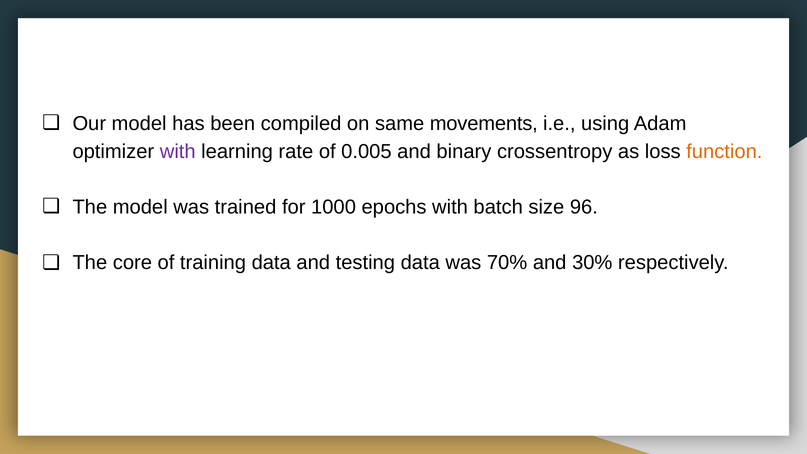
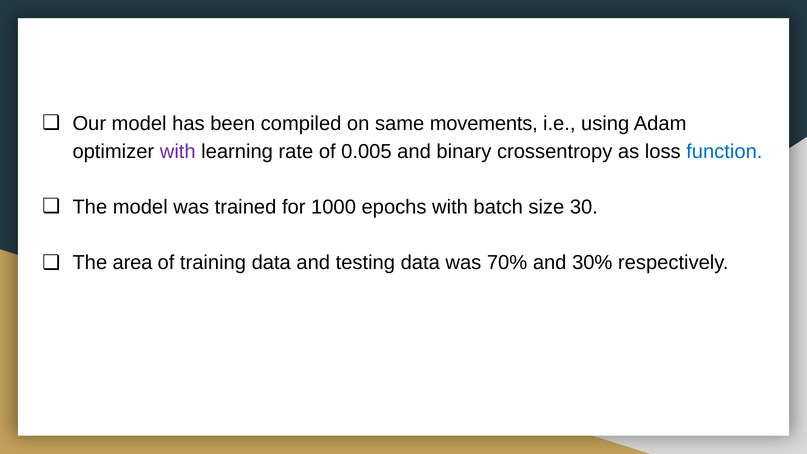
function colour: orange -> blue
96: 96 -> 30
core: core -> area
